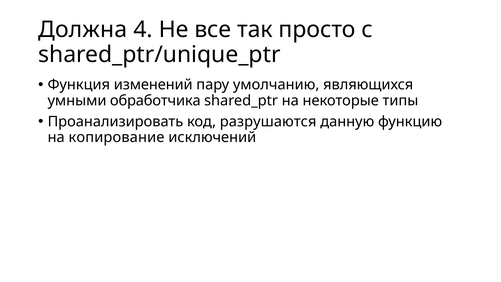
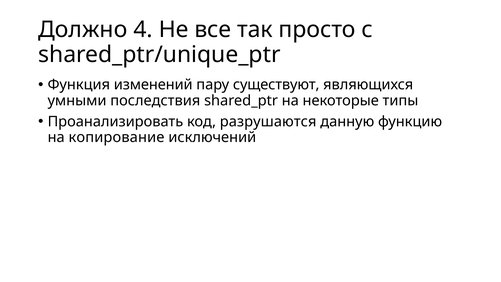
Должна: Должна -> Должно
умолчанию: умолчанию -> существуют
обработчика: обработчика -> последствия
